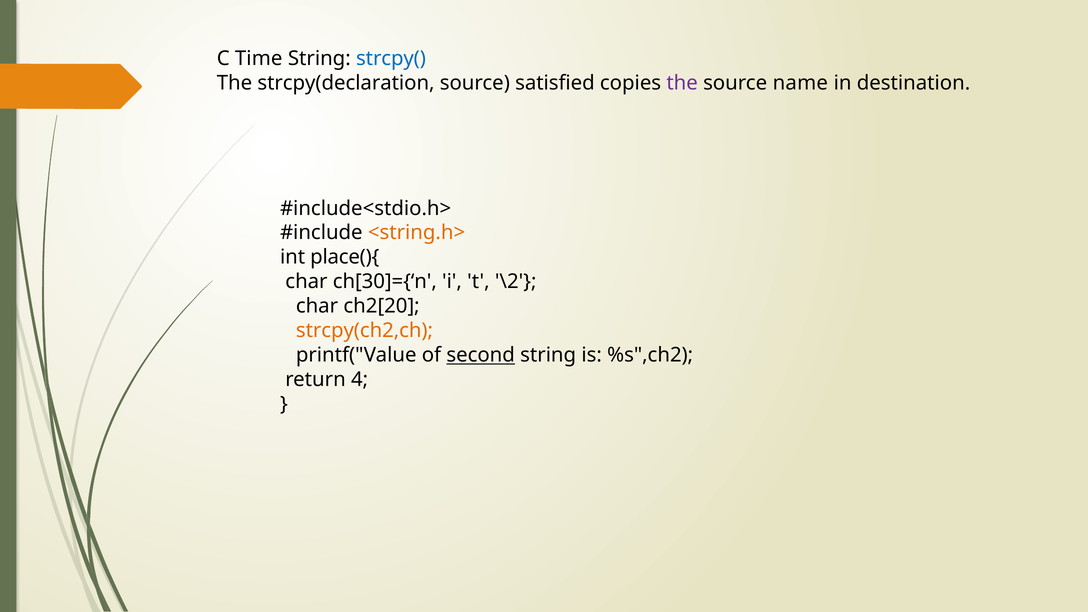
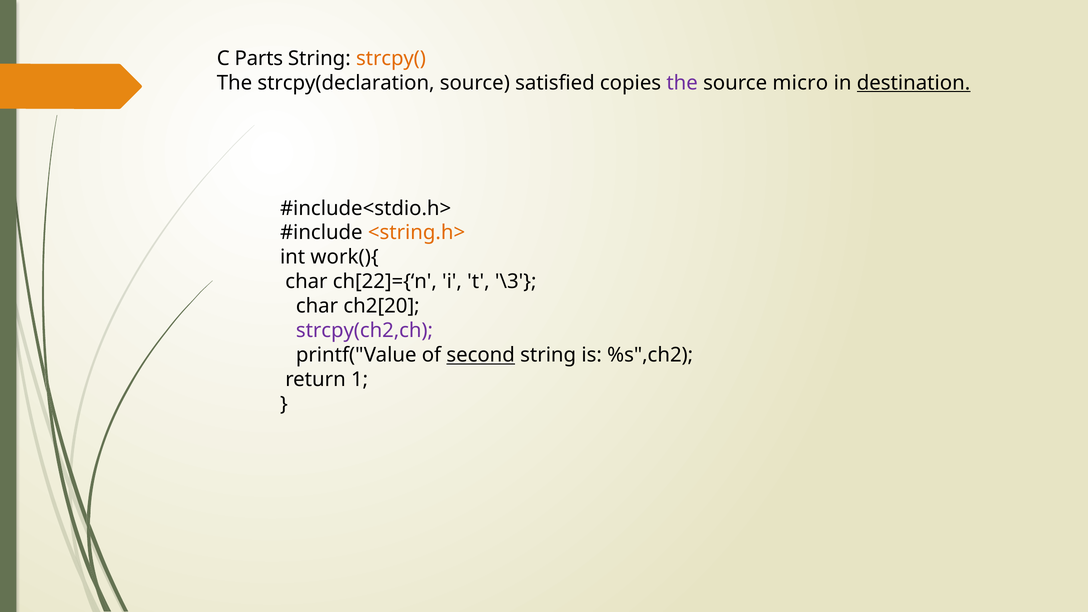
Time: Time -> Parts
strcpy( colour: blue -> orange
name: name -> micro
destination underline: none -> present
place(){: place(){ -> work(){
ch[30]={‘n: ch[30]={‘n -> ch[22]={‘n
\2: \2 -> \3
strcpy(ch2,ch colour: orange -> purple
4: 4 -> 1
